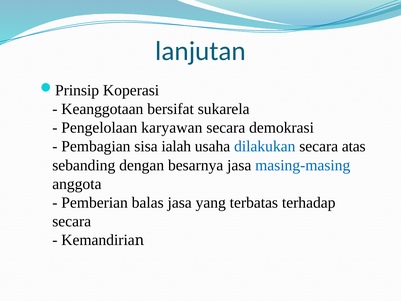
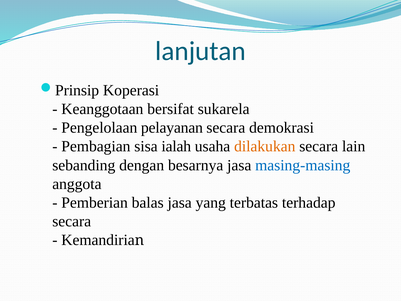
karyawan: karyawan -> pelayanan
dilakukan colour: blue -> orange
atas: atas -> lain
